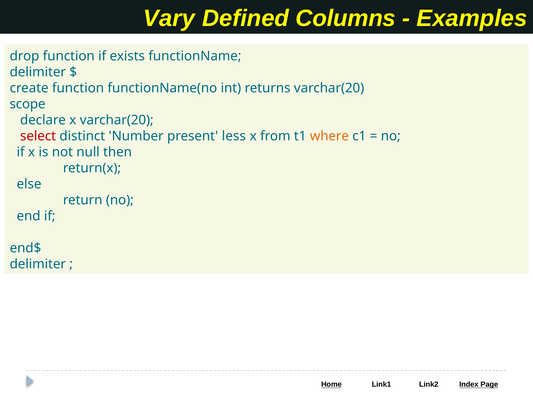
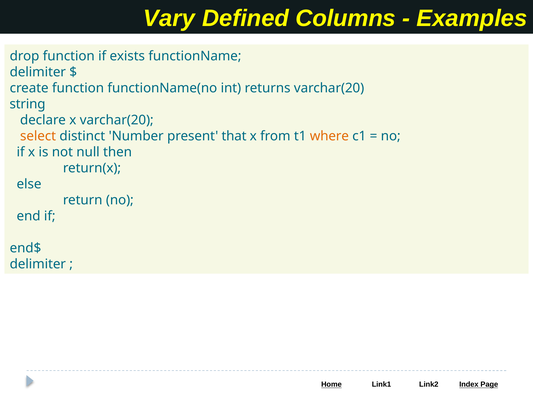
scope: scope -> string
select colour: red -> orange
less: less -> that
